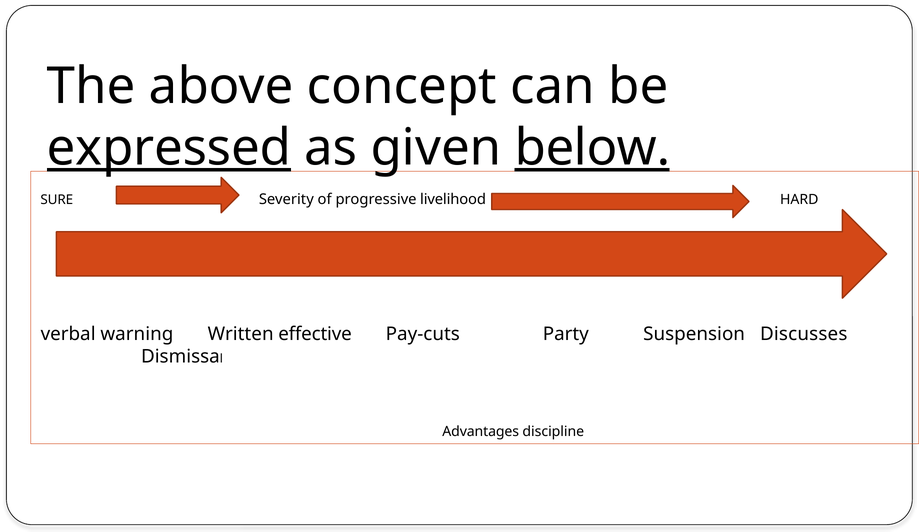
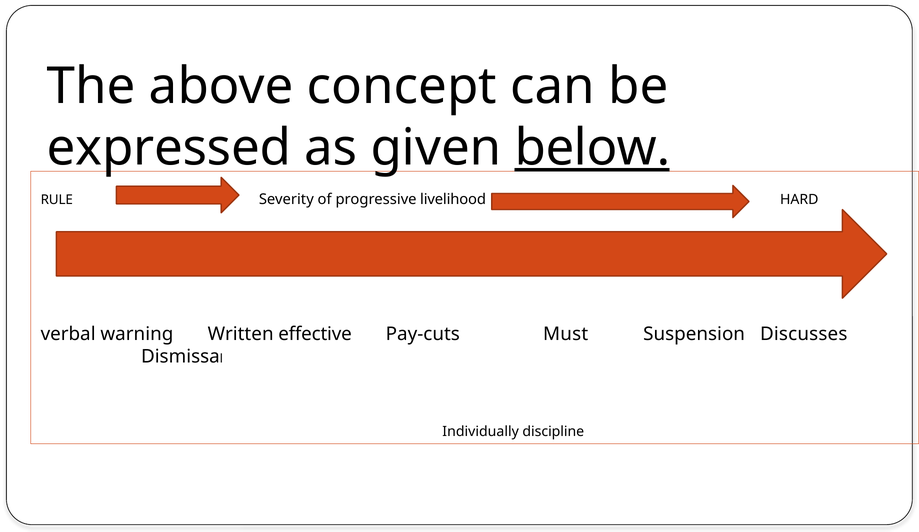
expressed underline: present -> none
SURE: SURE -> RULE
Party: Party -> Must
Advantages: Advantages -> Individually
